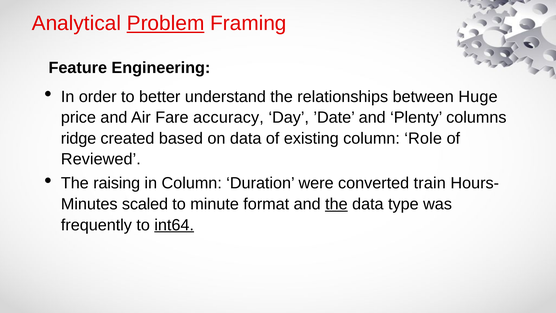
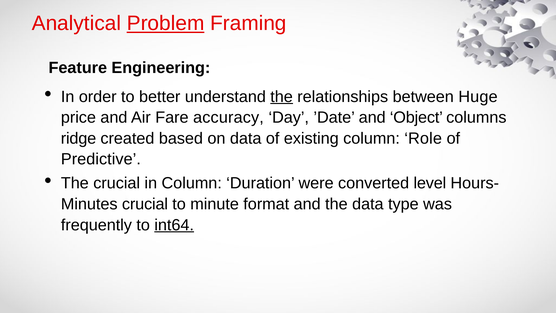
the at (282, 97) underline: none -> present
Plenty: Plenty -> Object
Reviewed: Reviewed -> Predictive
The raising: raising -> crucial
train: train -> level
scaled at (145, 204): scaled -> crucial
the at (336, 204) underline: present -> none
